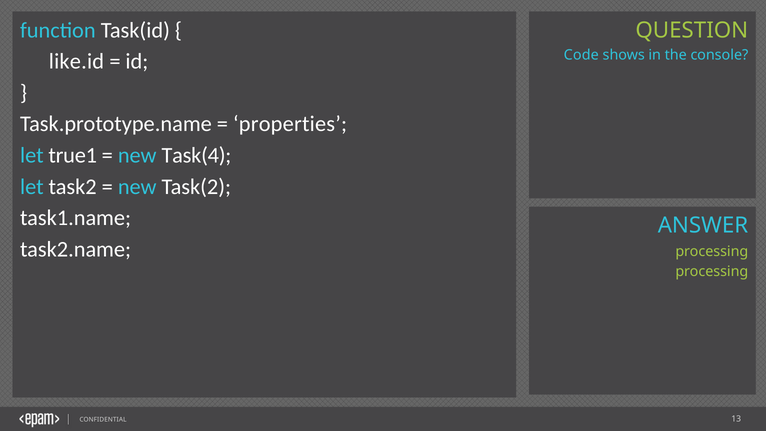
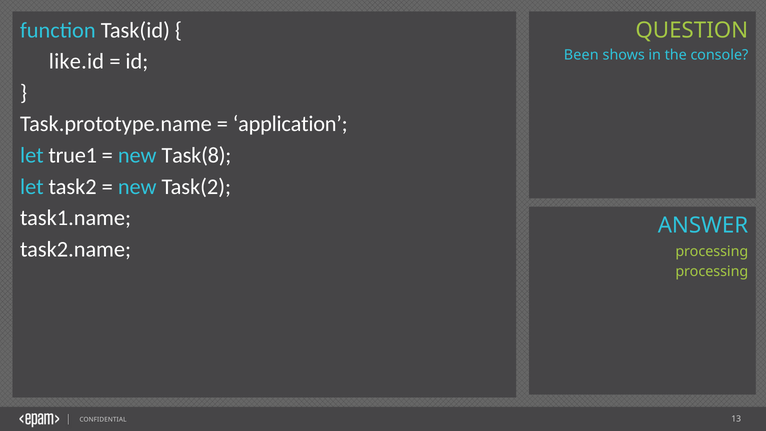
Code: Code -> Been
properties: properties -> application
Task(4: Task(4 -> Task(8
